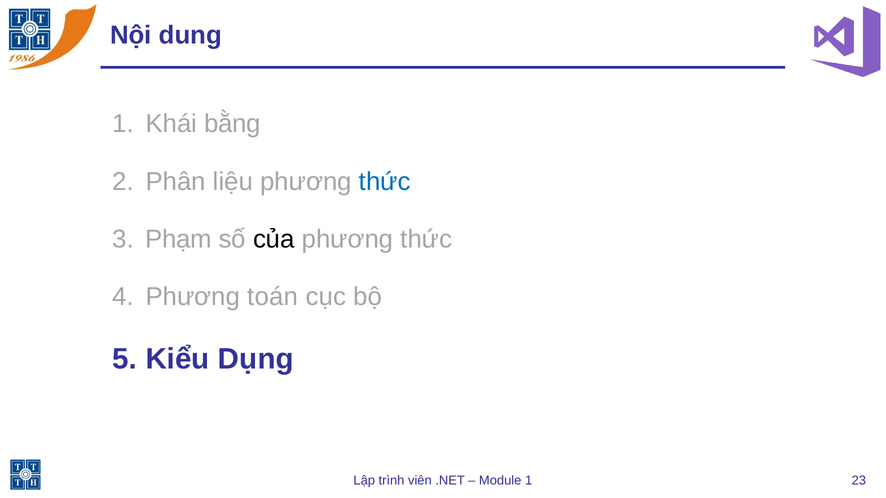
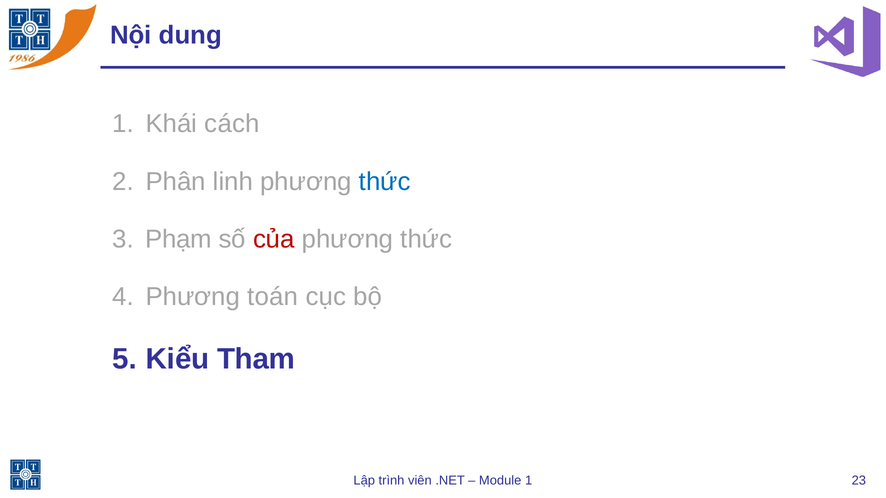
bằng: bằng -> cách
liệu: liệu -> linh
của colour: black -> red
Dụng: Dụng -> Tham
